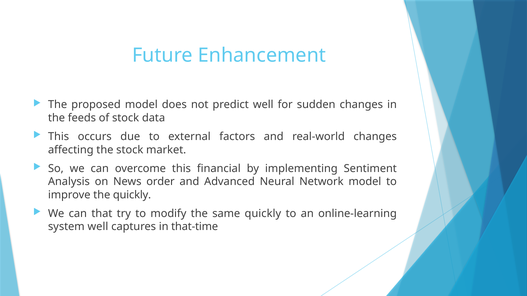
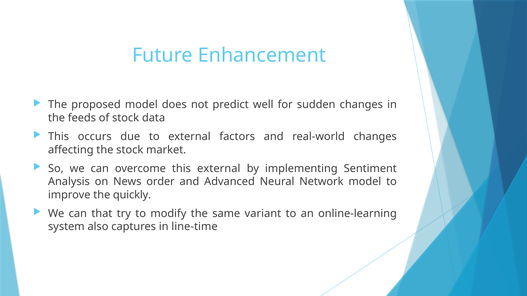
this financial: financial -> external
same quickly: quickly -> variant
system well: well -> also
that-time: that-time -> line-time
